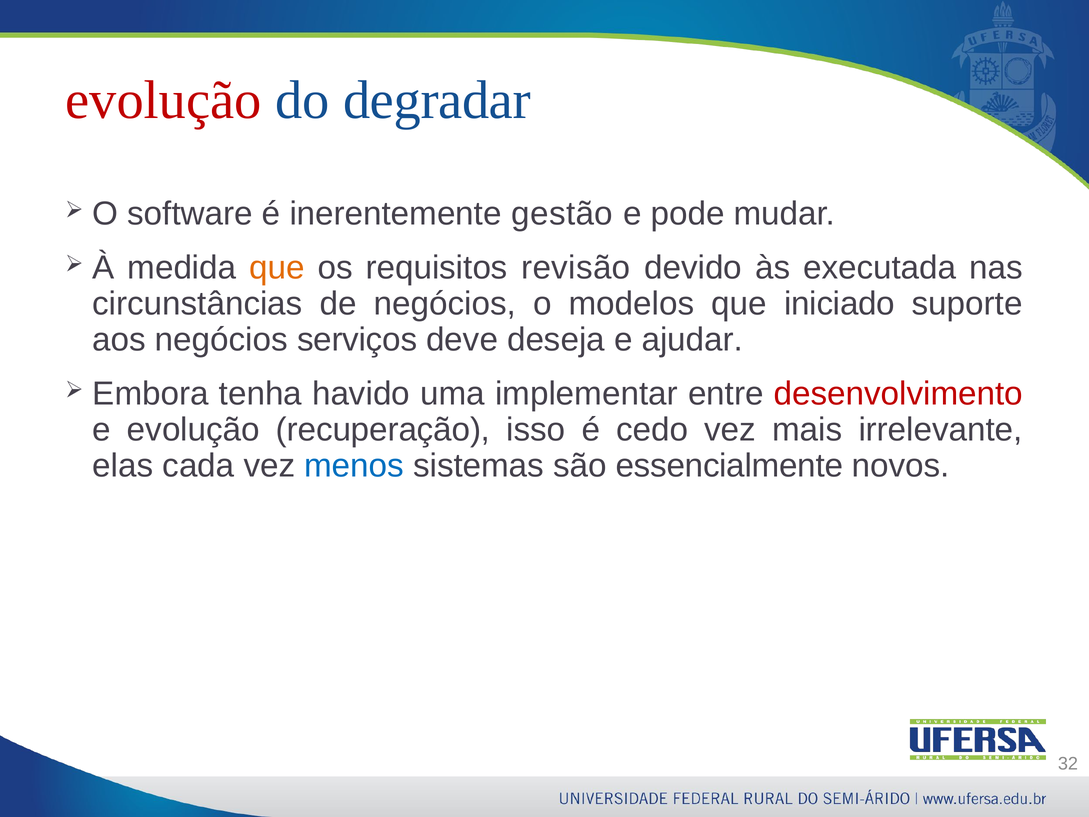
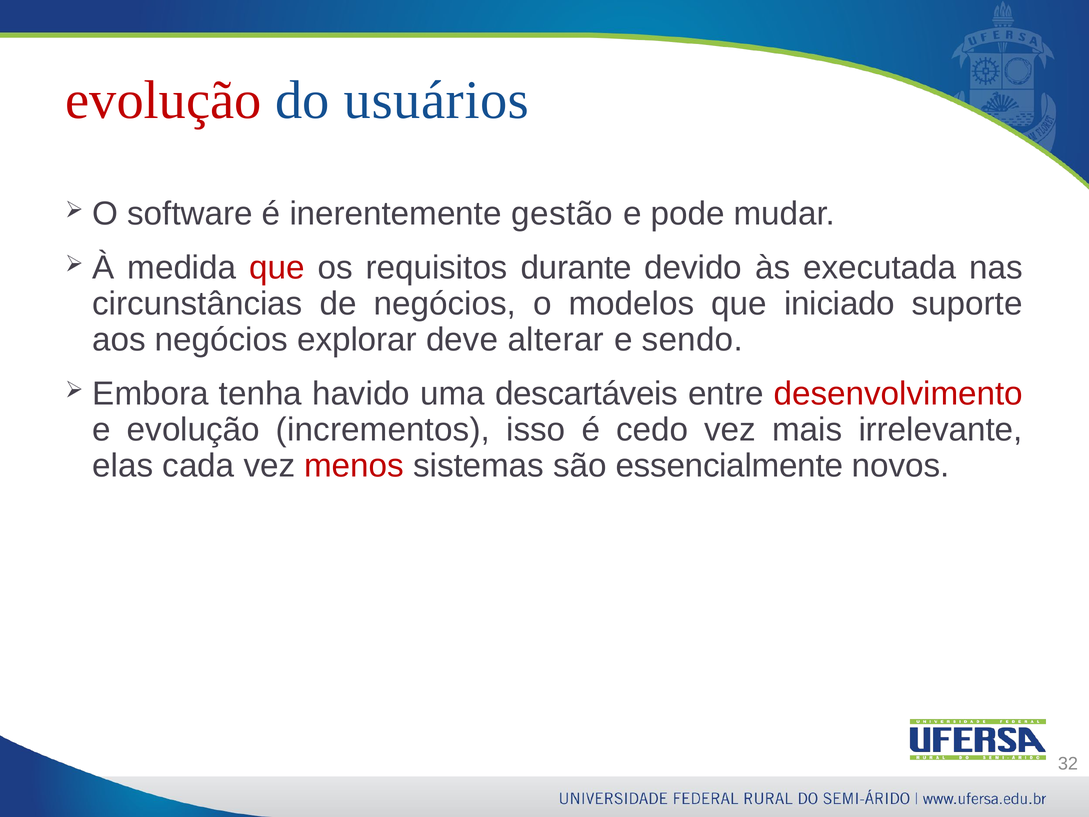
degradar: degradar -> usuários
que at (277, 268) colour: orange -> red
revisão: revisão -> durante
serviços: serviços -> explorar
deseja: deseja -> alterar
ajudar: ajudar -> sendo
implementar: implementar -> descartáveis
recuperação: recuperação -> incrementos
menos colour: blue -> red
